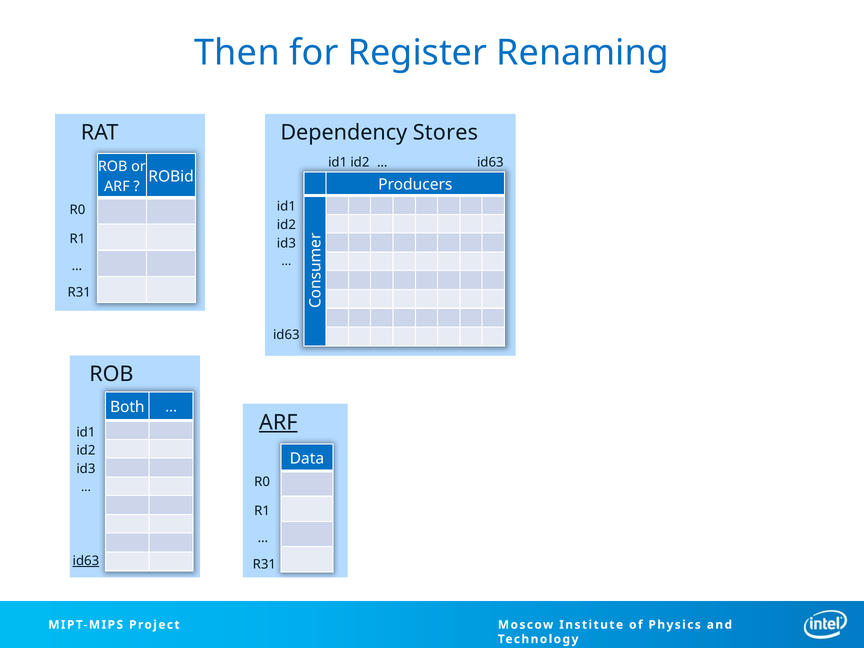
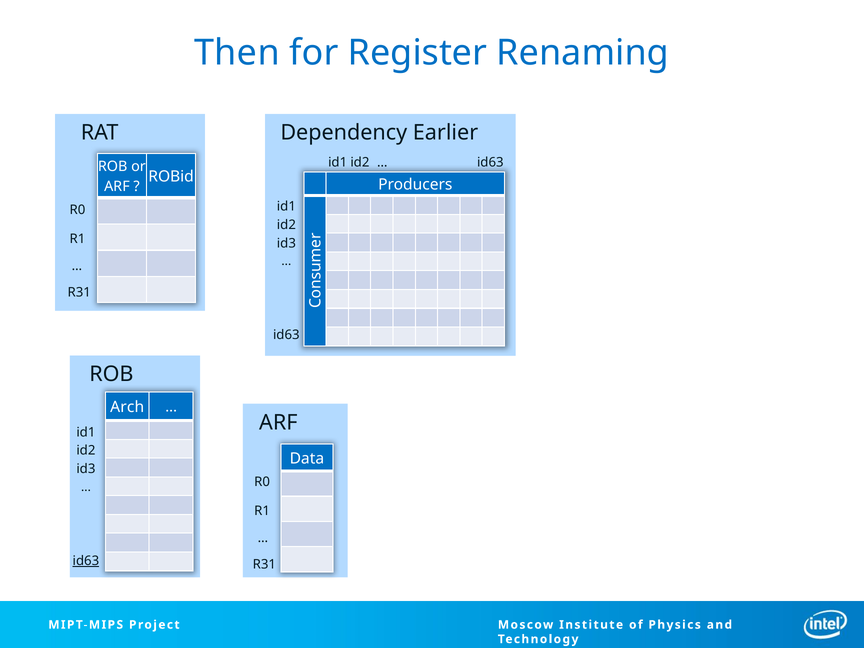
Stores: Stores -> Earlier
Both: Both -> Arch
ARF at (278, 422) underline: present -> none
